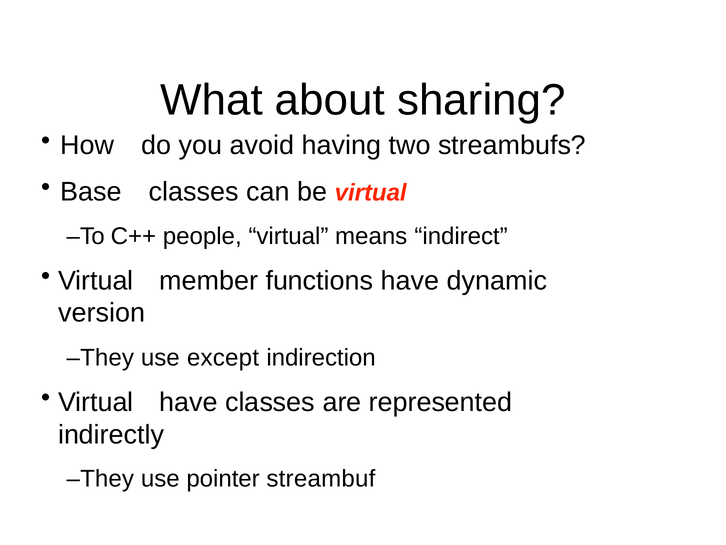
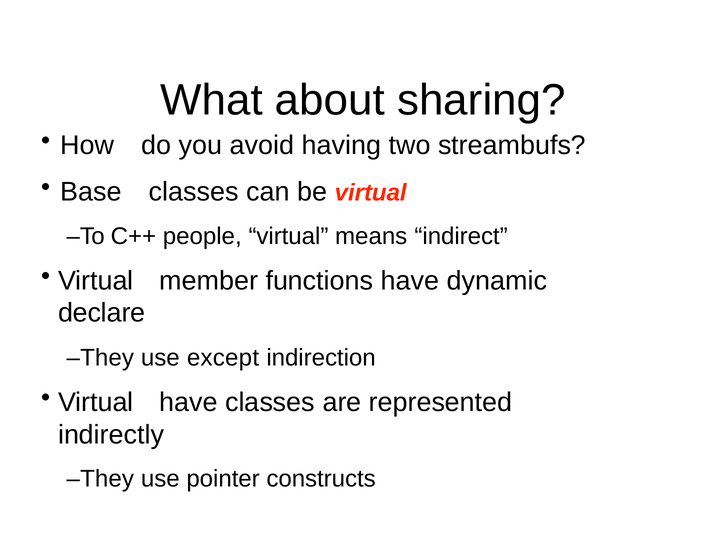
version: version -> declare
streambuf: streambuf -> constructs
